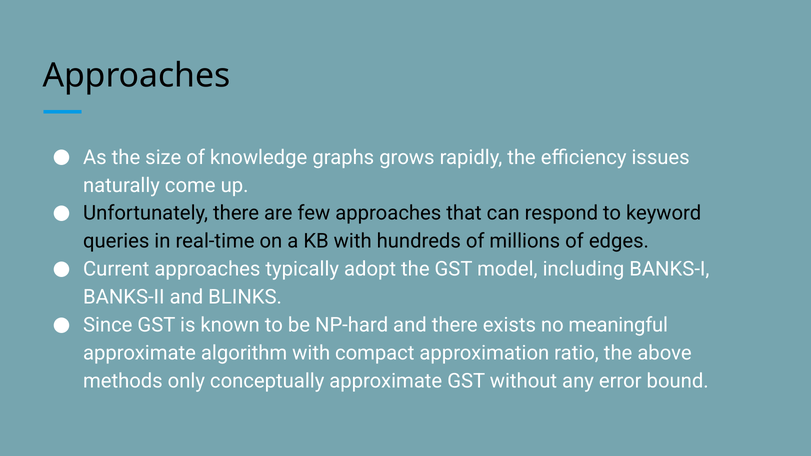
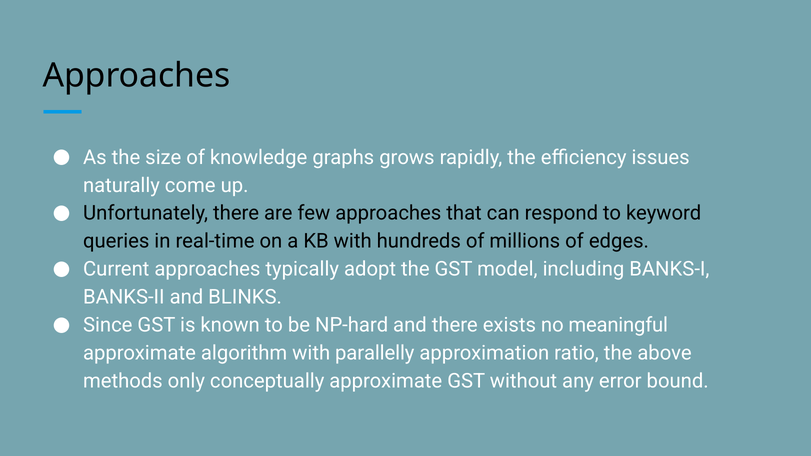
compact: compact -> parallelly
